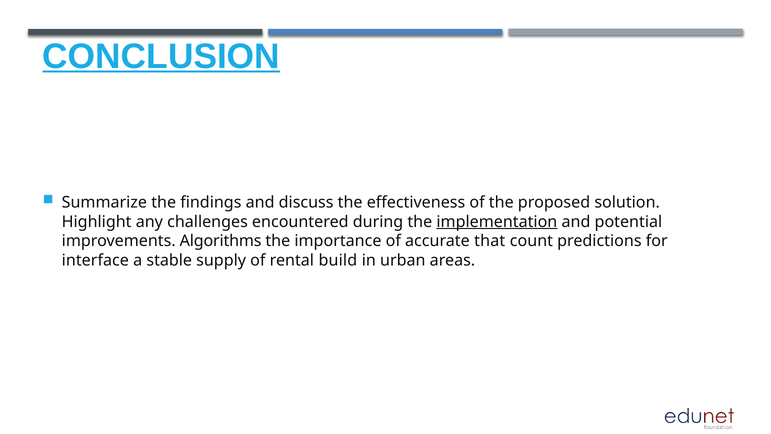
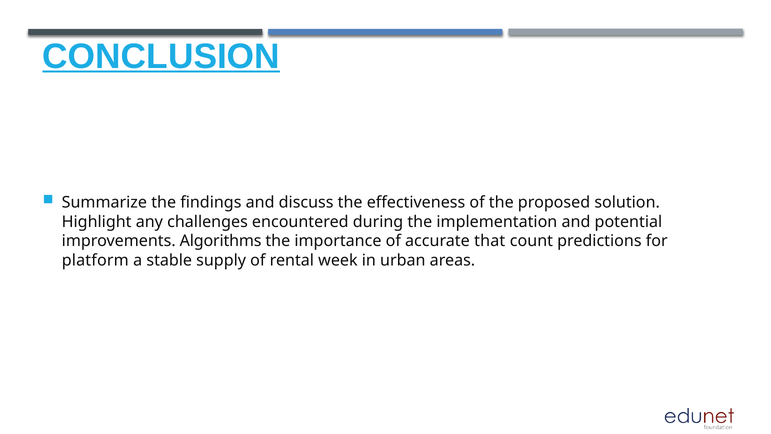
implementation underline: present -> none
interface: interface -> platform
build: build -> week
